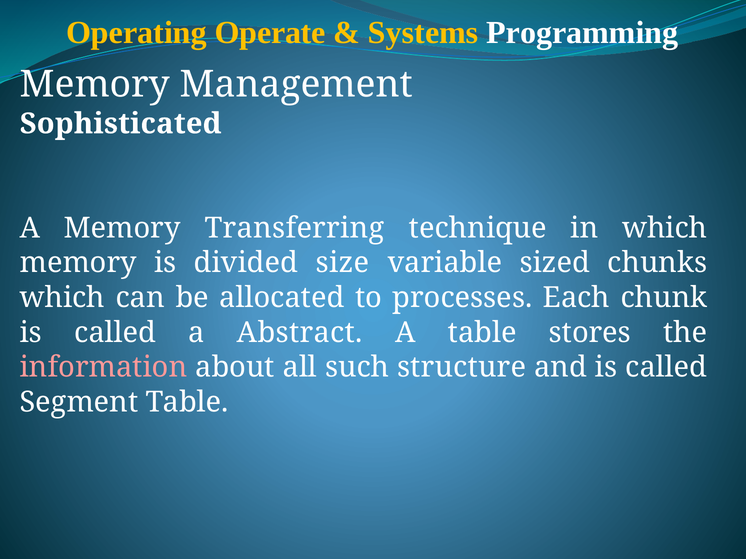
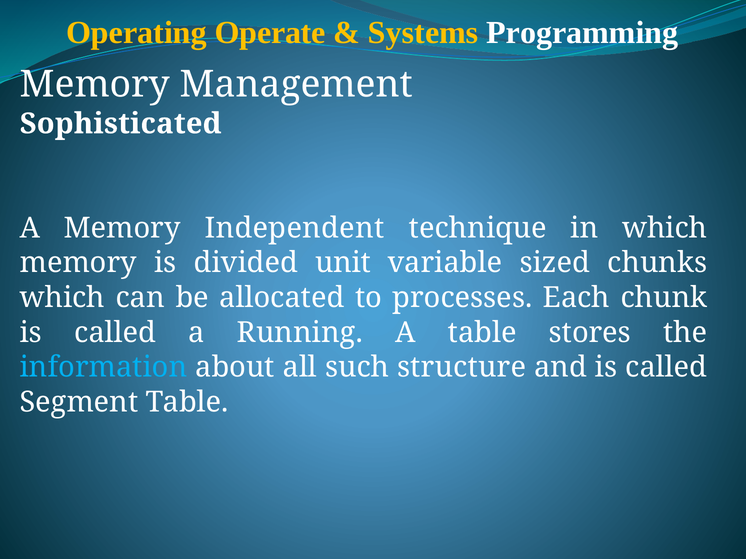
Transferring: Transferring -> Independent
size: size -> unit
Abstract: Abstract -> Running
information colour: pink -> light blue
